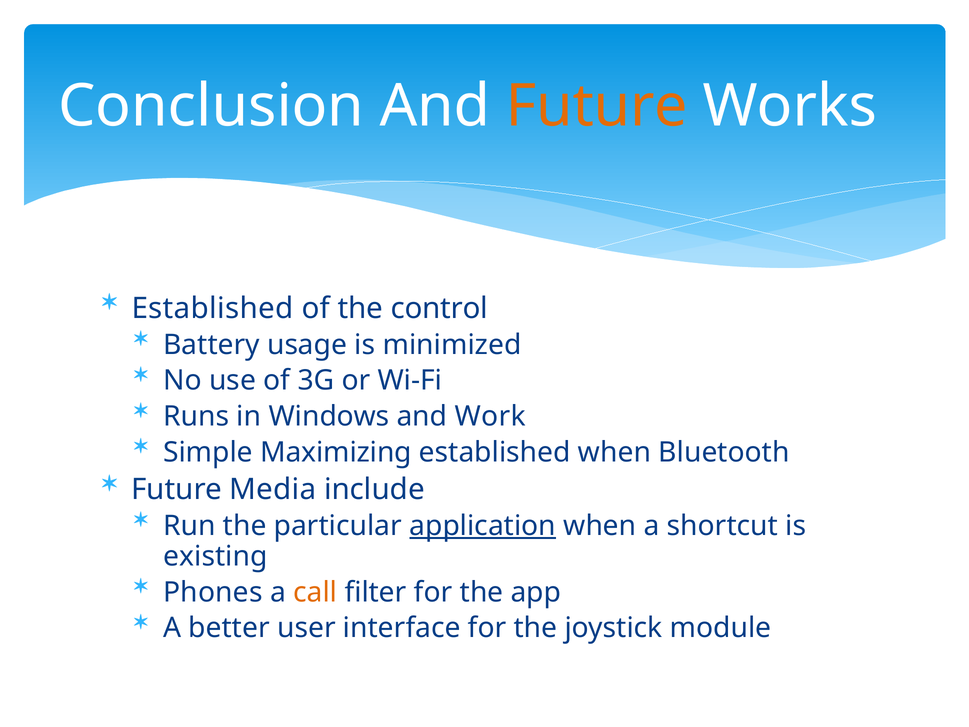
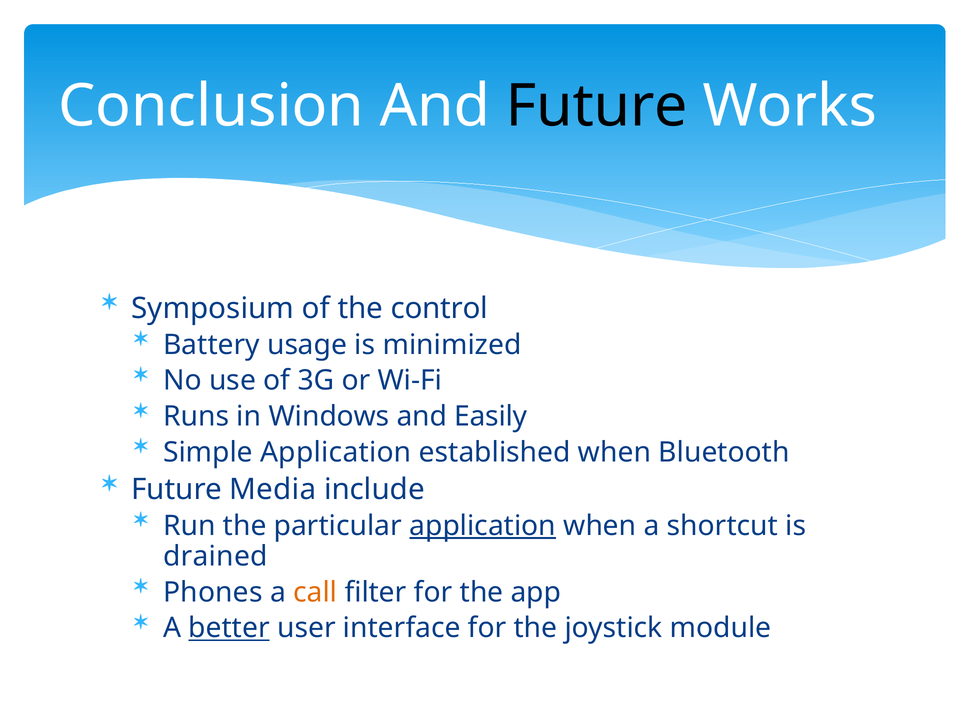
Future at (597, 106) colour: orange -> black
Established at (213, 308): Established -> Symposium
Work: Work -> Easily
Simple Maximizing: Maximizing -> Application
existing: existing -> drained
better underline: none -> present
